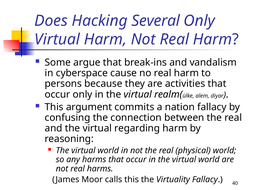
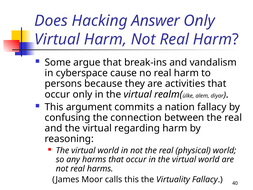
Several: Several -> Answer
